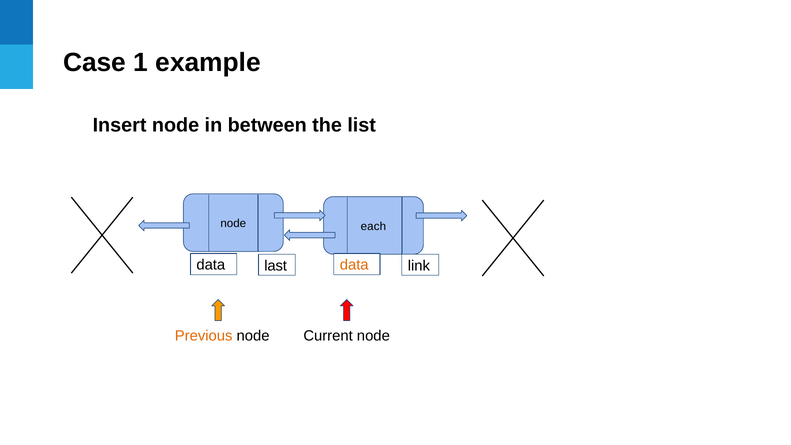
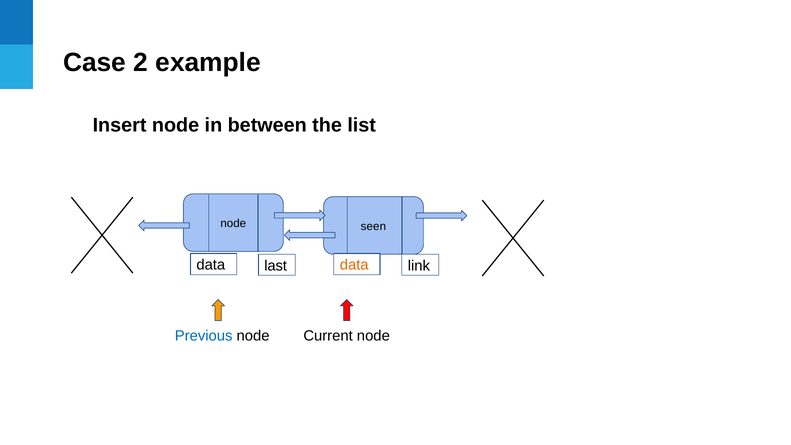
1: 1 -> 2
each: each -> seen
Previous colour: orange -> blue
